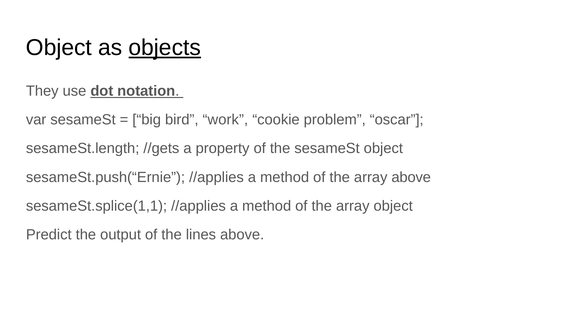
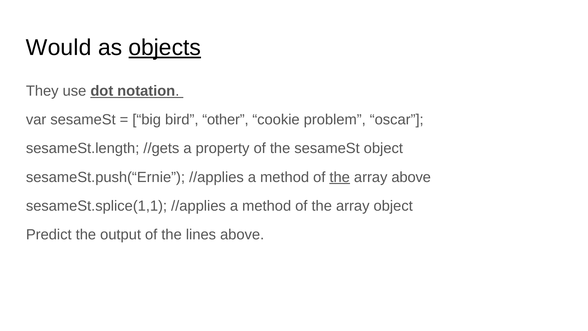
Object at (59, 48): Object -> Would
work: work -> other
the at (340, 177) underline: none -> present
